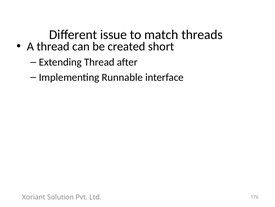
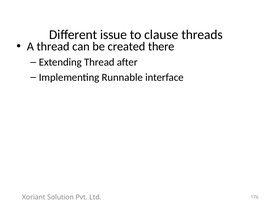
match: match -> clause
short: short -> there
